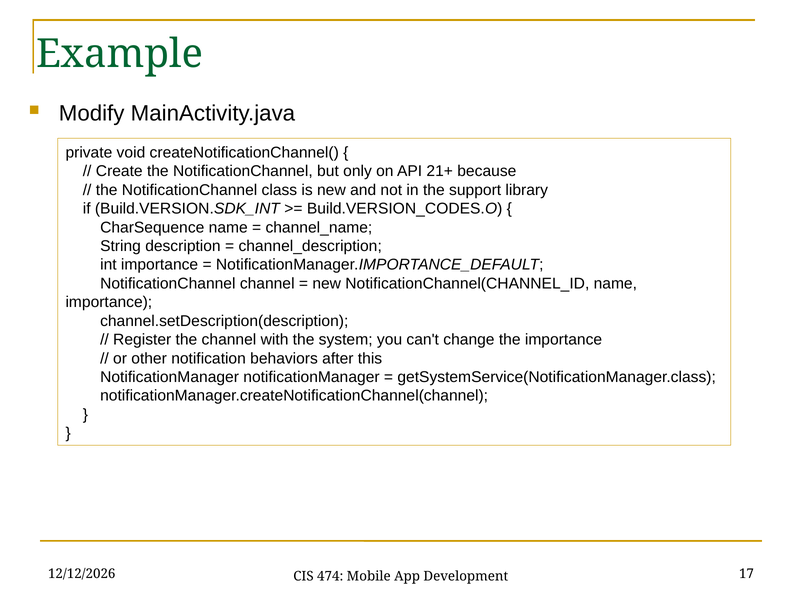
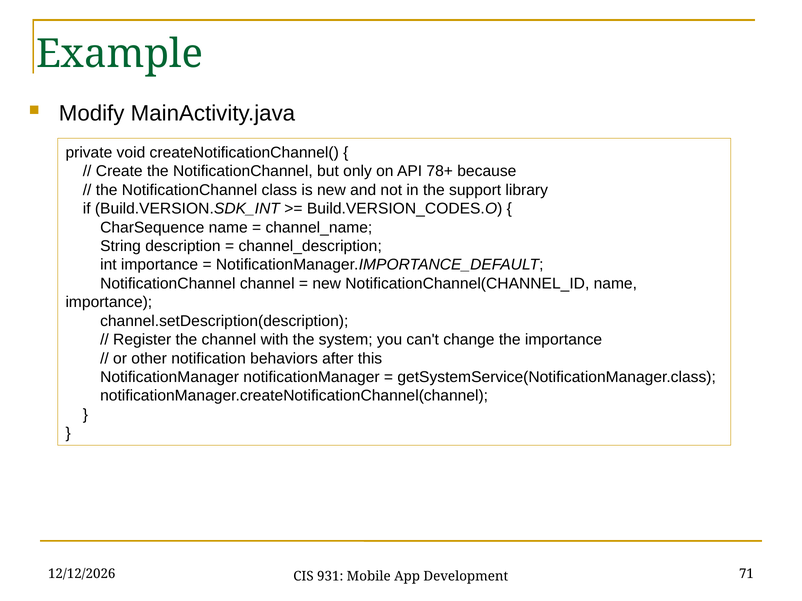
21+: 21+ -> 78+
474: 474 -> 931
17: 17 -> 71
